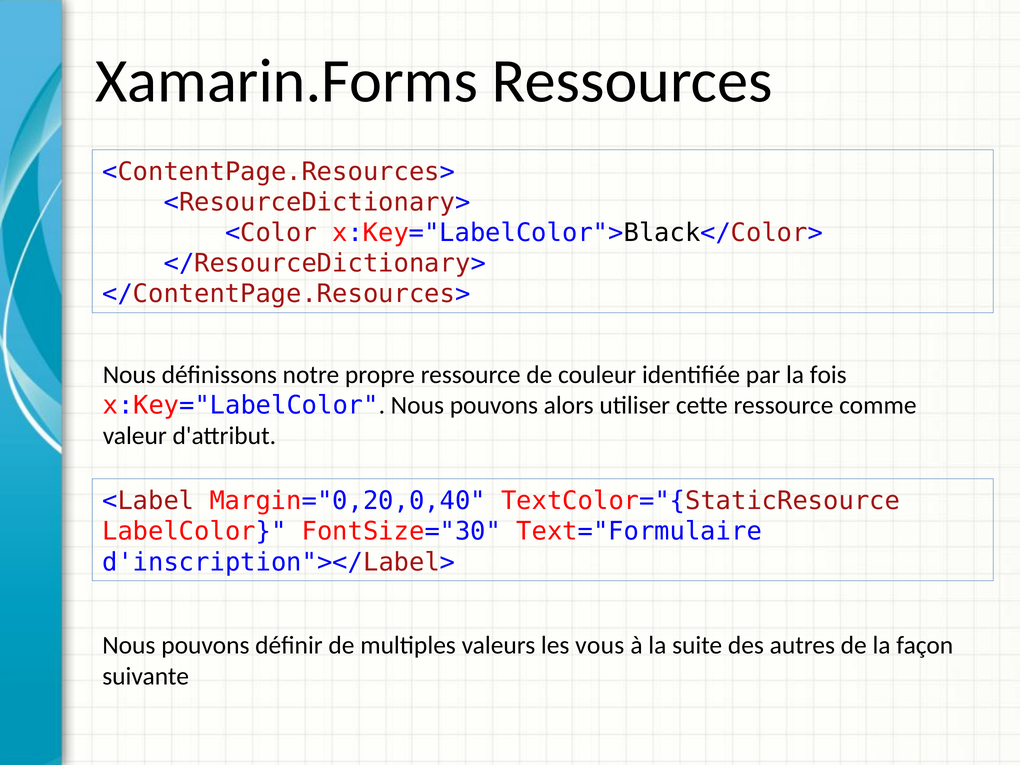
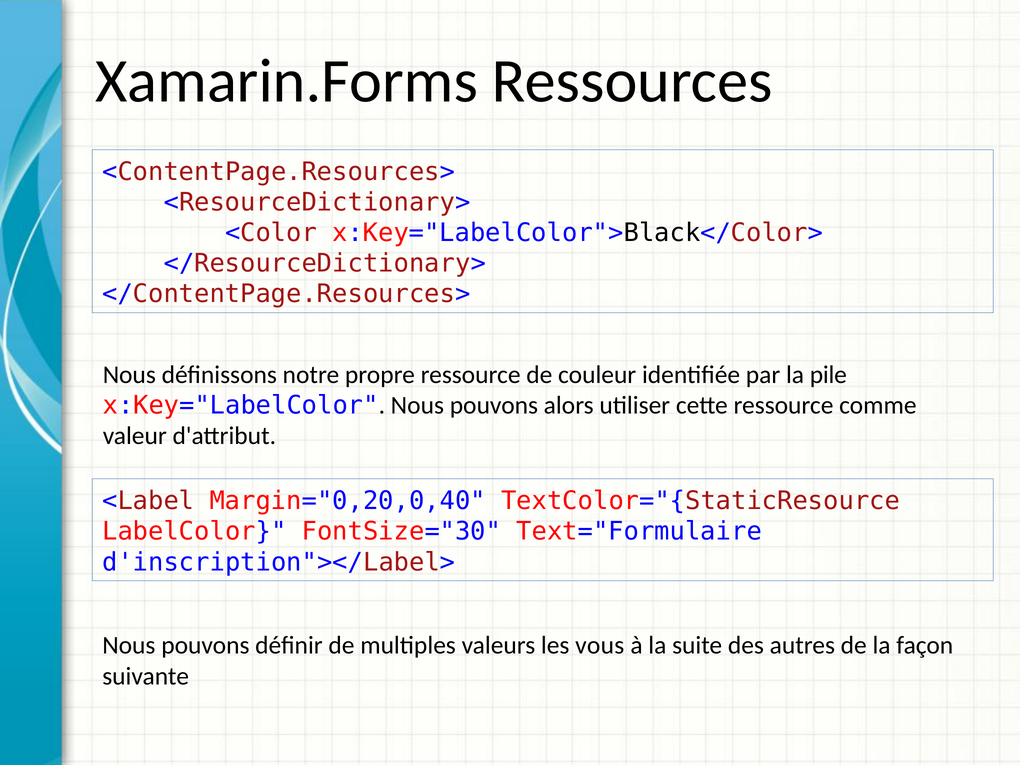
fois: fois -> pile
